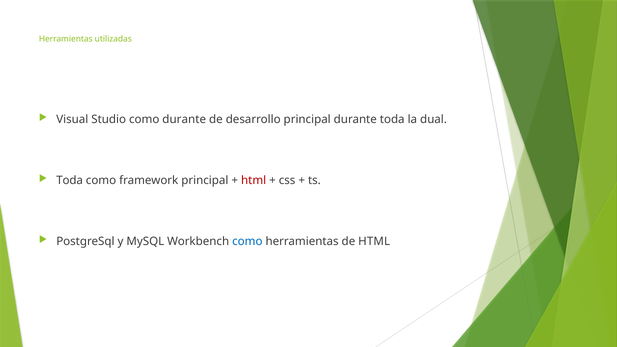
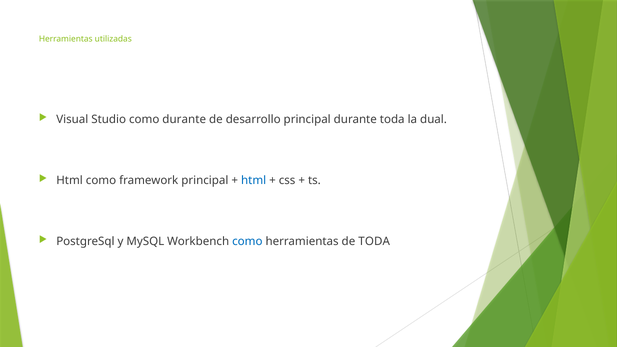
Toda at (70, 180): Toda -> Html
html at (254, 180) colour: red -> blue
de HTML: HTML -> TODA
